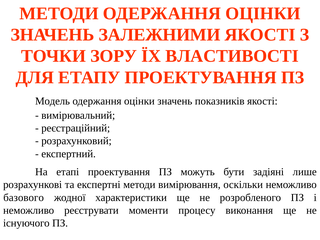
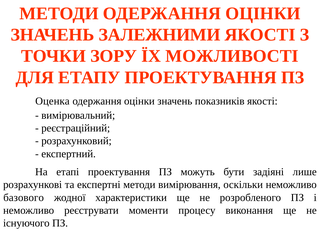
ВЛАСТИВОСТІ: ВЛАСТИВОСТІ -> МОЖЛИВОСТІ
Модель: Модель -> Оценка
